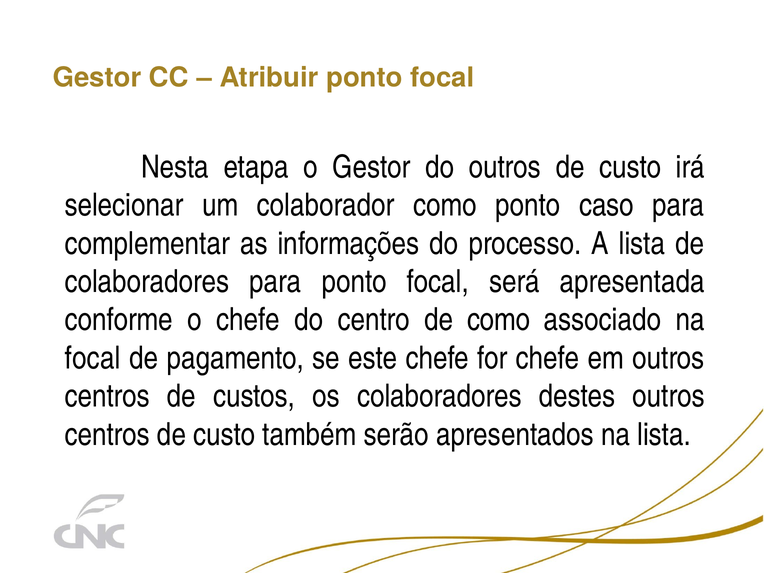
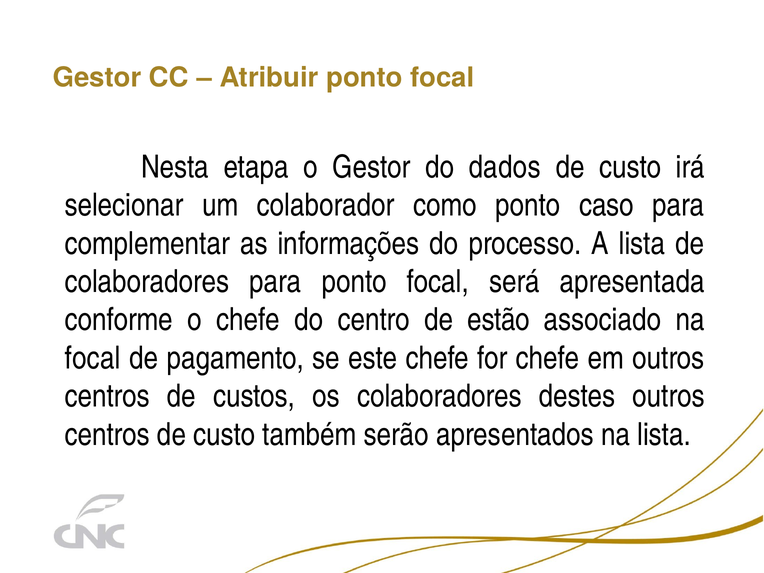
do outros: outros -> dados
de como: como -> estão
